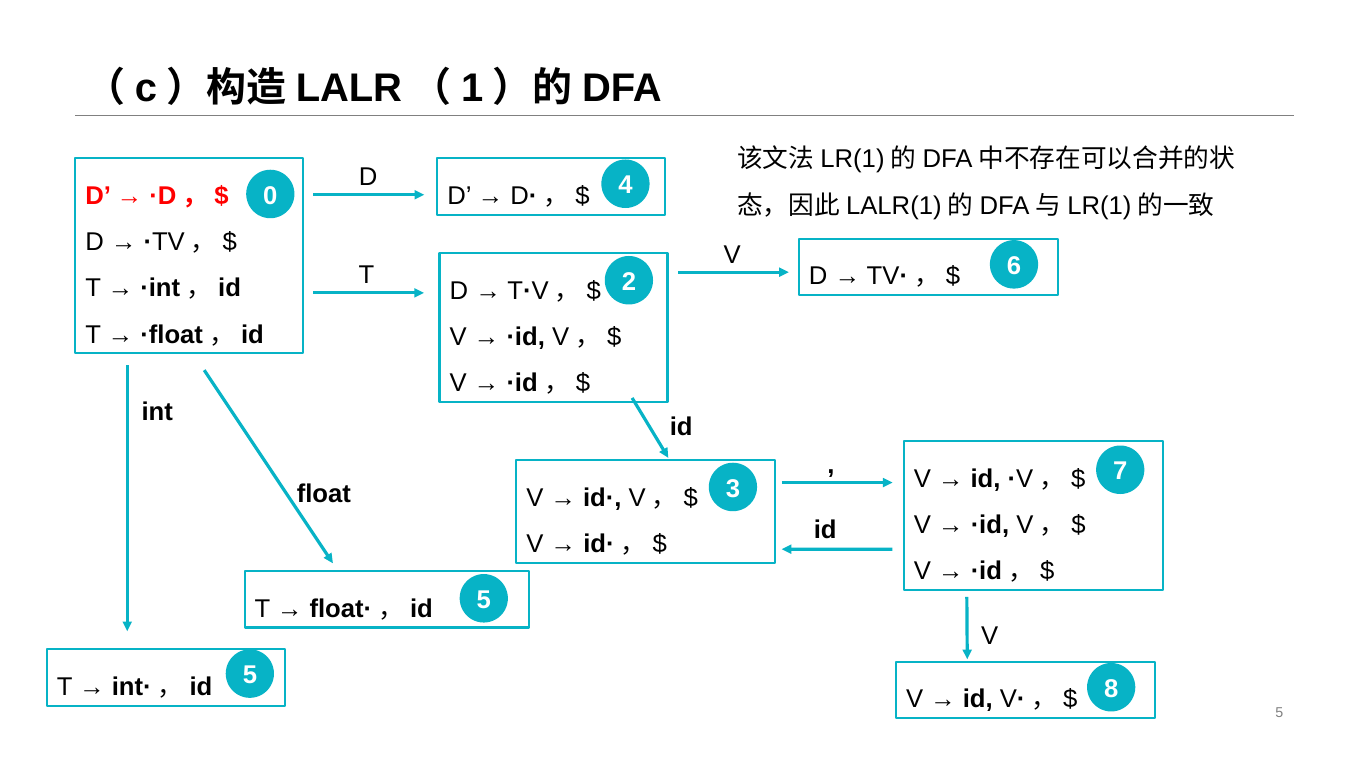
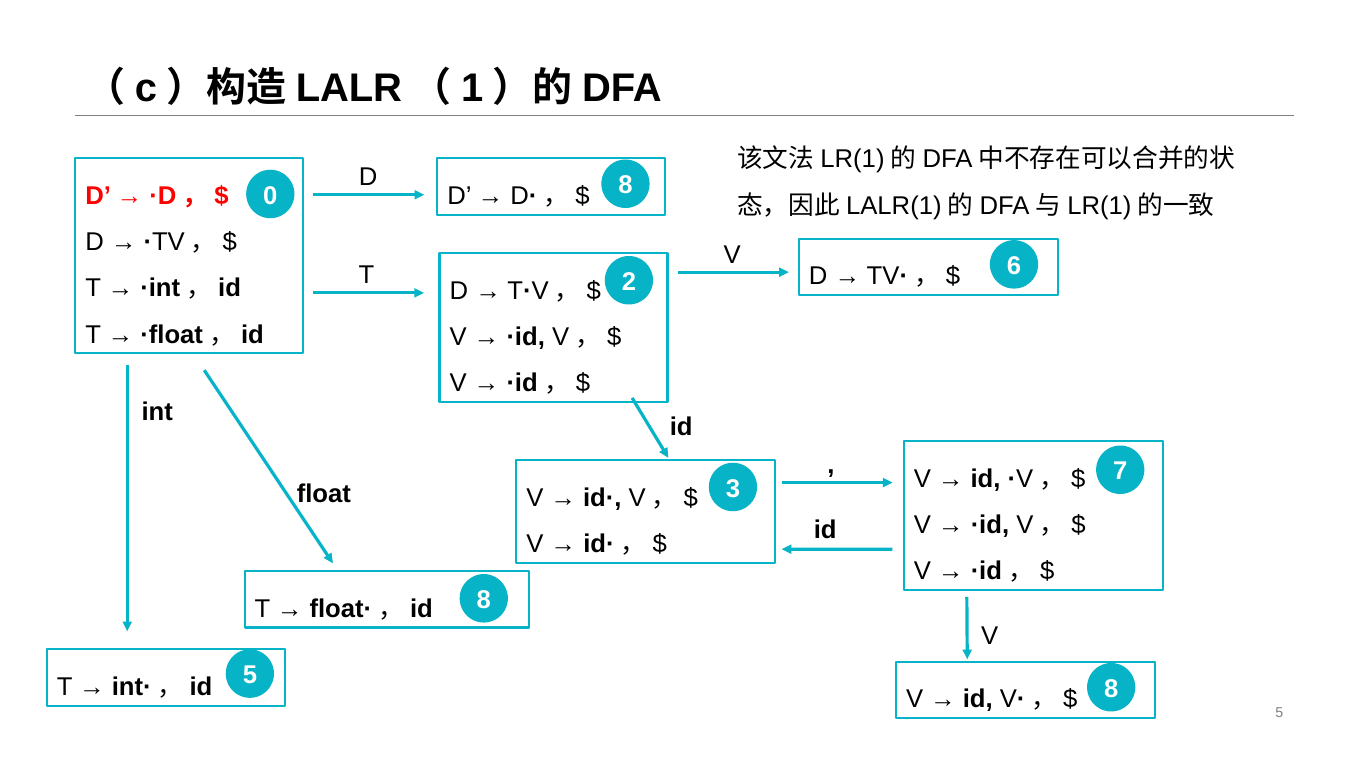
D·，$ 4: 4 -> 8
float·，id 5: 5 -> 8
